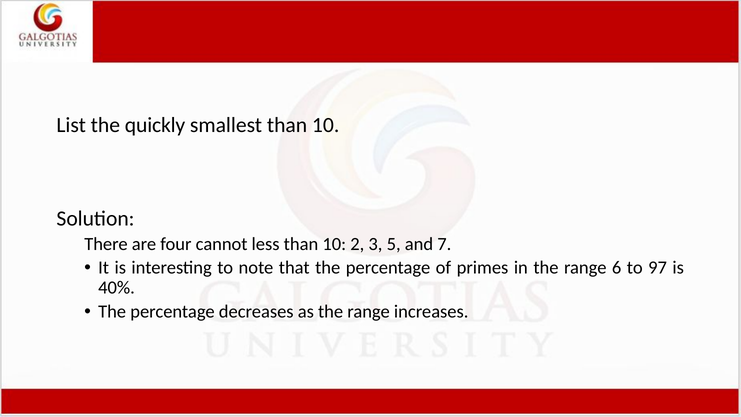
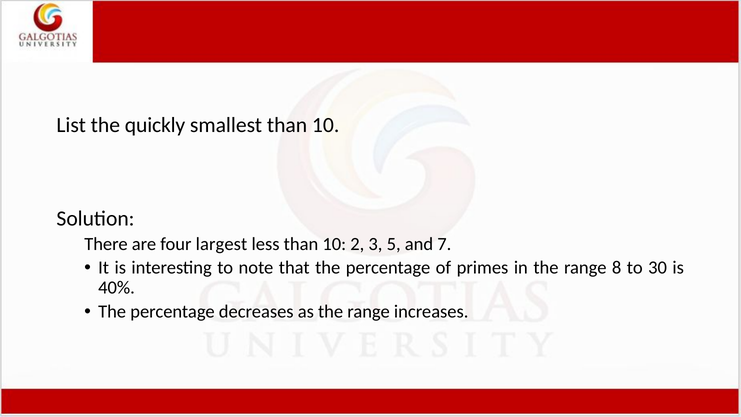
cannot: cannot -> largest
6: 6 -> 8
97: 97 -> 30
